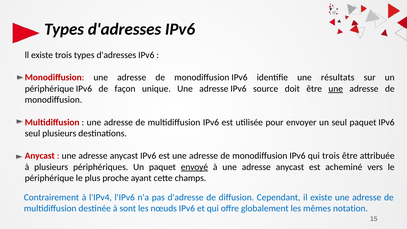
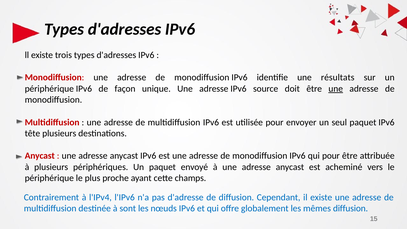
seul at (32, 133): seul -> tête
qui trois: trois -> pour
envoyé underline: present -> none
mêmes notation: notation -> diffusion
